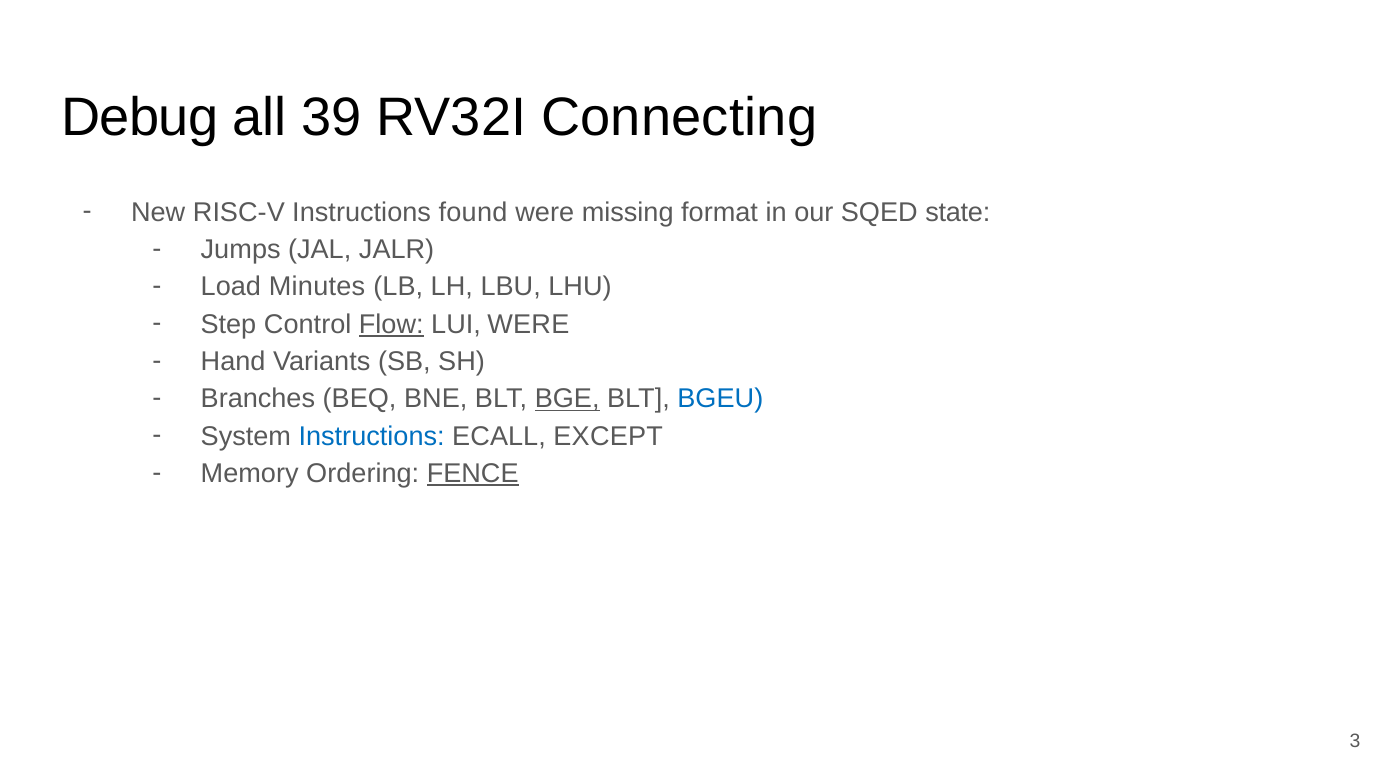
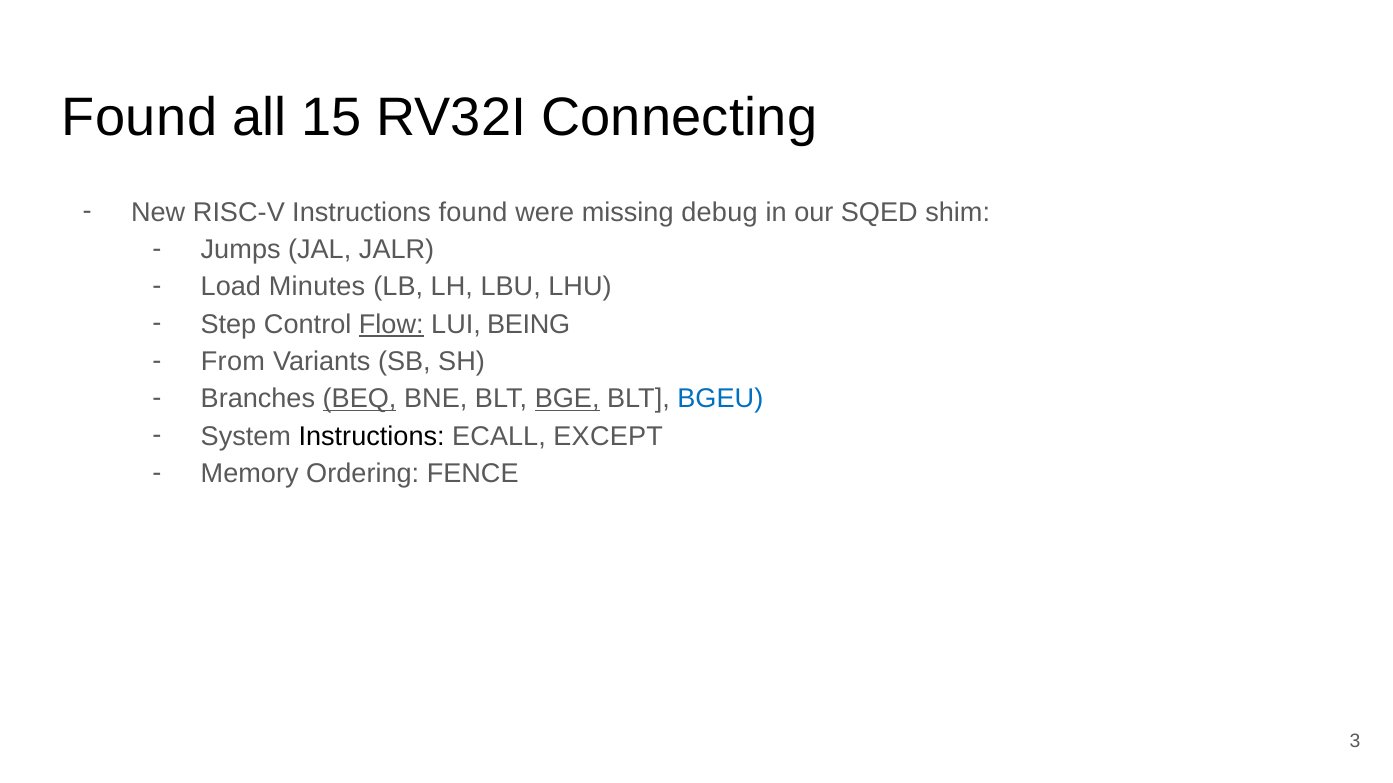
Debug at (140, 118): Debug -> Found
39: 39 -> 15
format: format -> debug
state: state -> shim
LUI WERE: WERE -> BEING
Hand: Hand -> From
BEQ underline: none -> present
Instructions at (372, 437) colour: blue -> black
FENCE underline: present -> none
